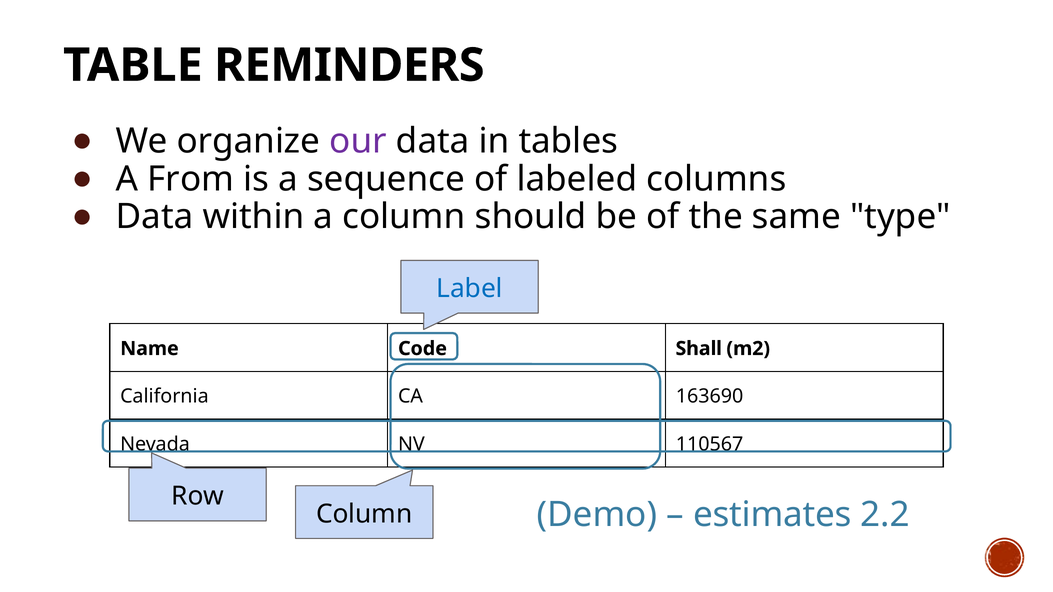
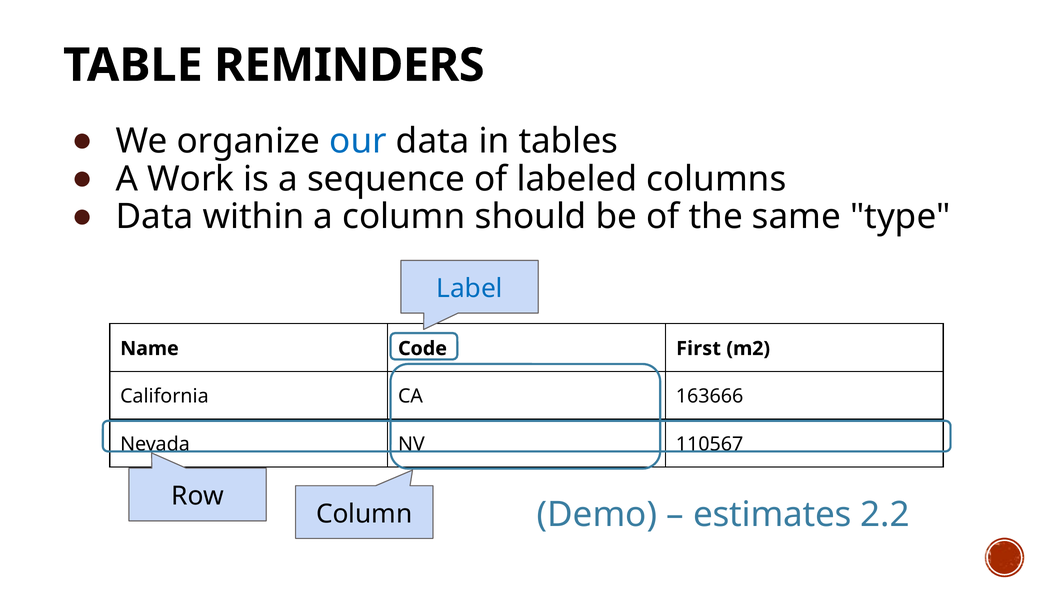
our colour: purple -> blue
From: From -> Work
Shall: Shall -> First
163690: 163690 -> 163666
